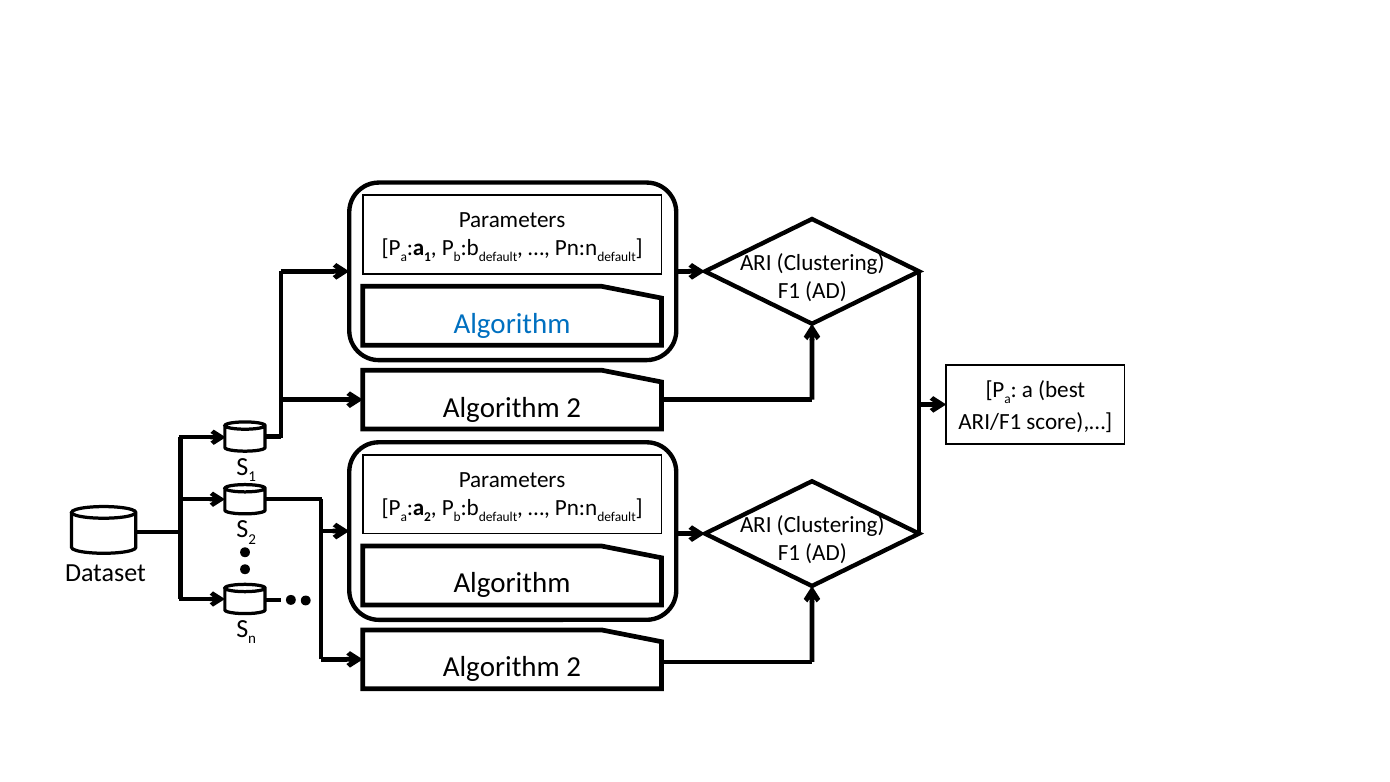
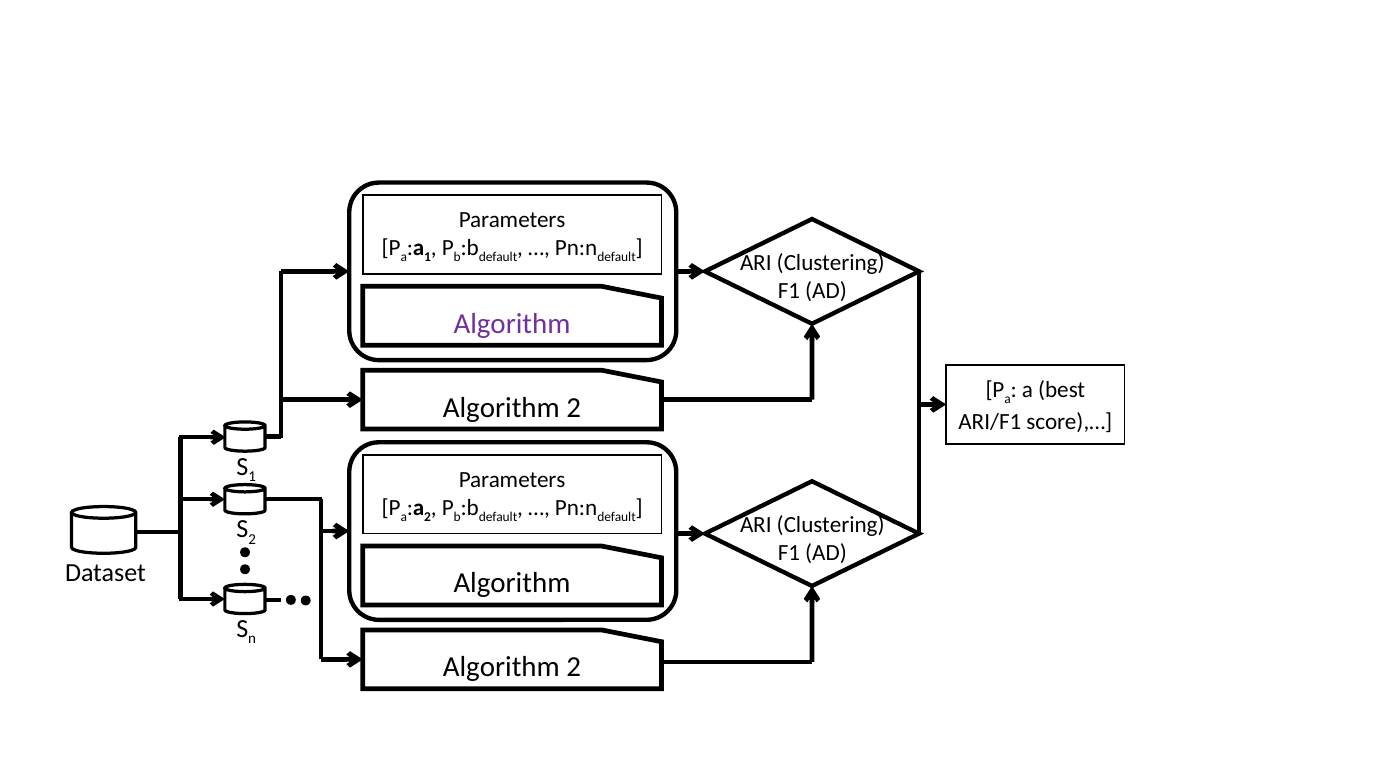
Algorithm at (512, 324) colour: blue -> purple
